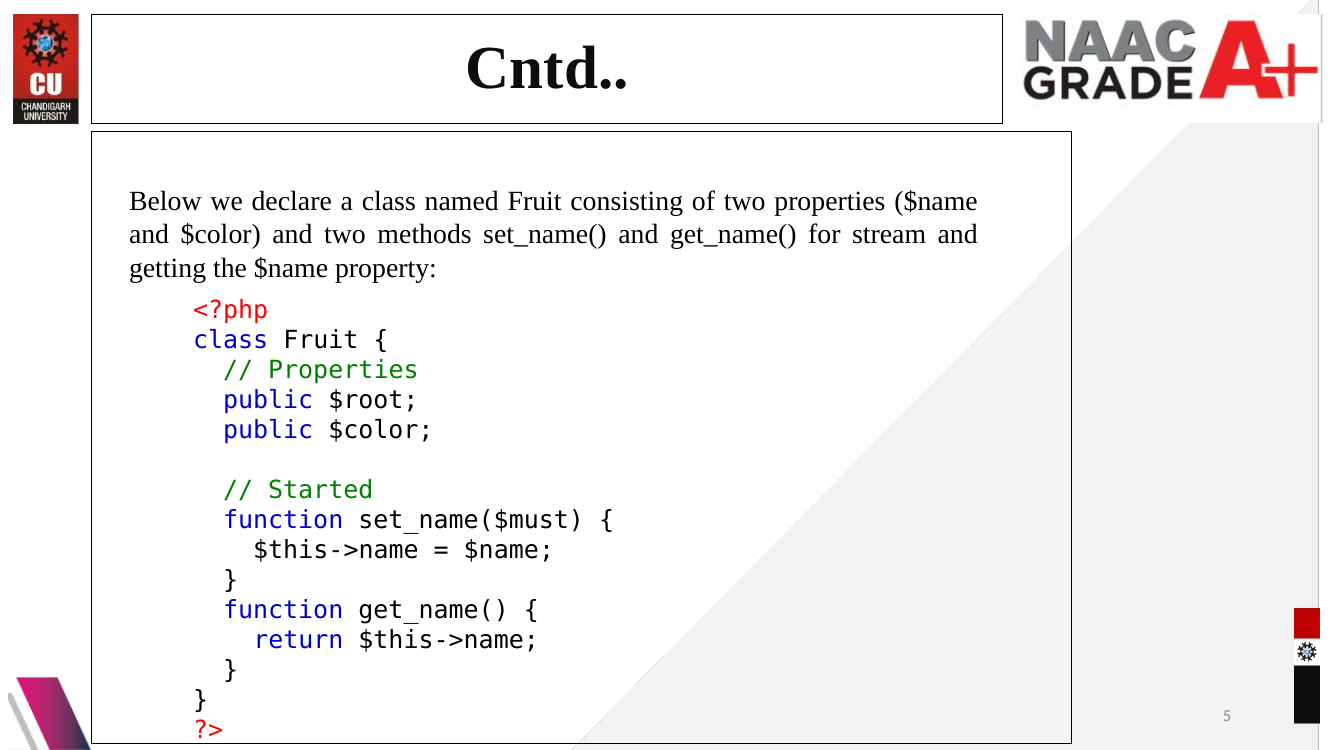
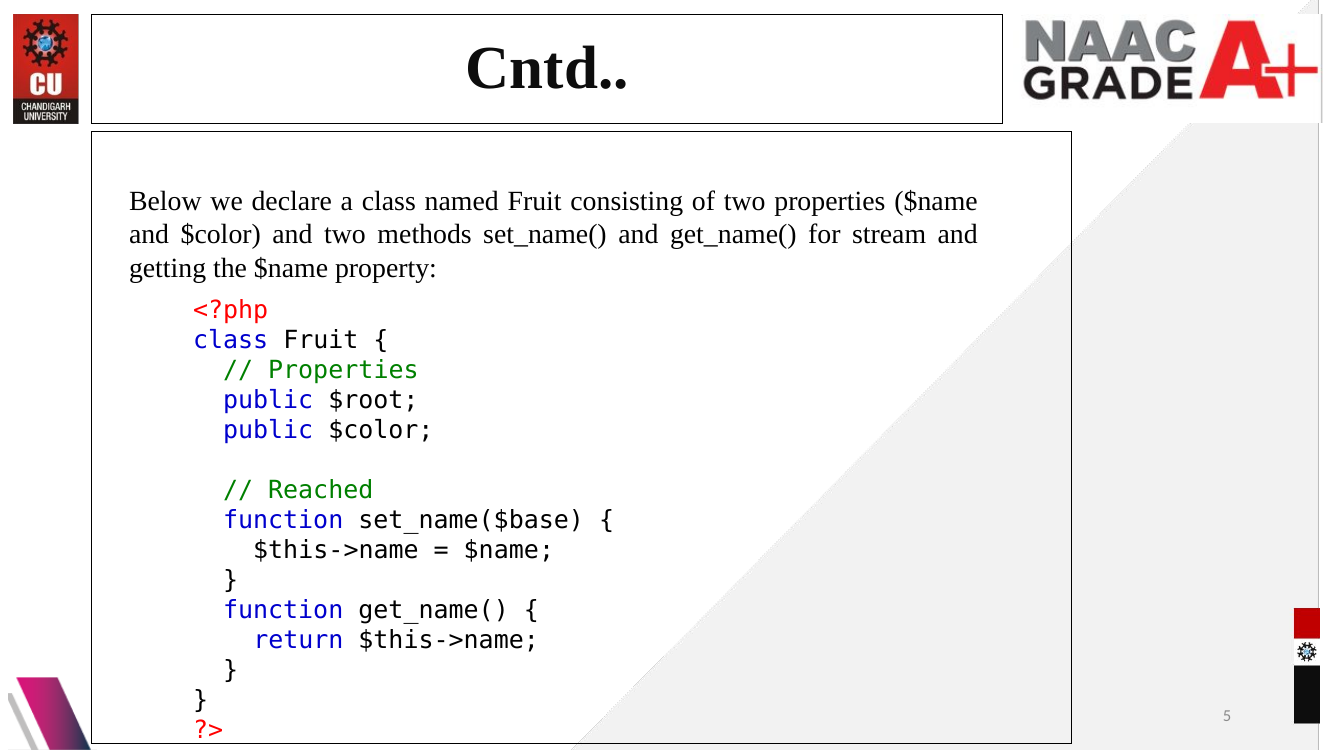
Started: Started -> Reached
set_name($must: set_name($must -> set_name($base
